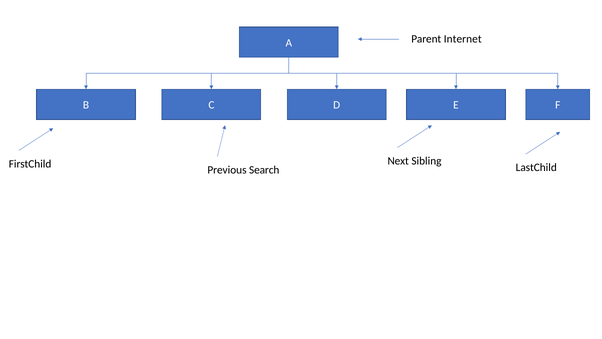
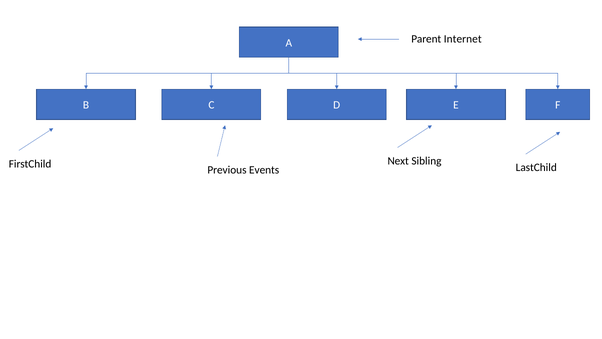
Search: Search -> Events
